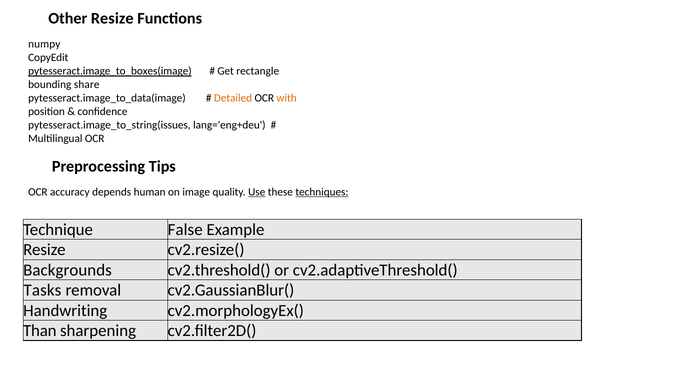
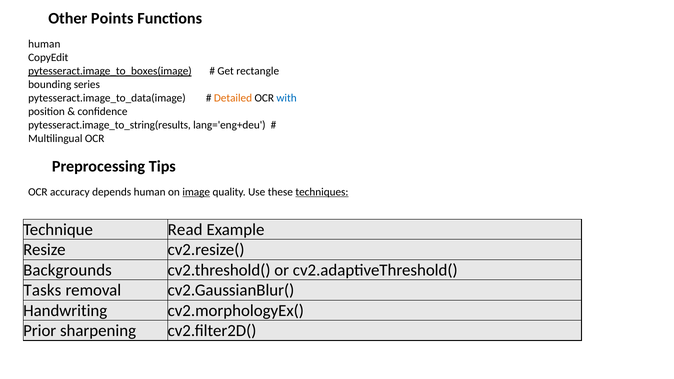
⚙Other Resize: Resize -> Points
numpy at (44, 44): numpy -> human
share: share -> series
with colour: orange -> blue
pytesseract.image_to_string(issues: pytesseract.image_to_string(issues -> pytesseract.image_to_string(results
image underline: none -> present
Use underline: present -> none
False: False -> Read
Than: Than -> Prior
